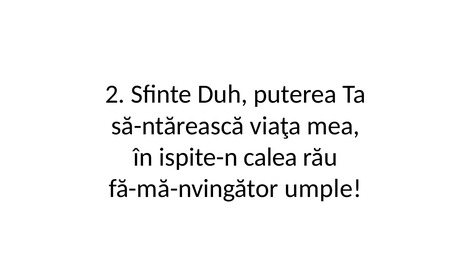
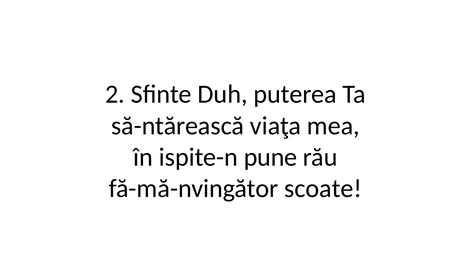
calea: calea -> pune
umple: umple -> scoate
